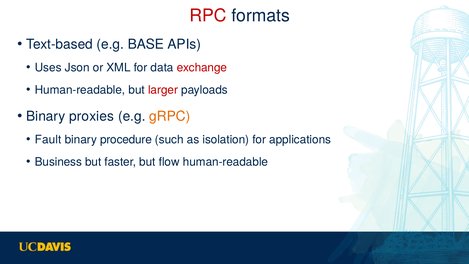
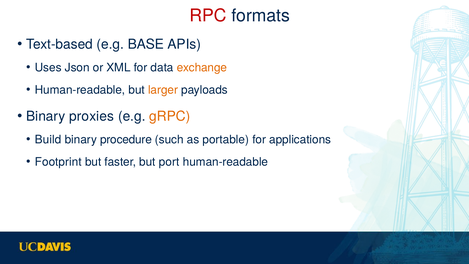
exchange colour: red -> orange
larger colour: red -> orange
Fault: Fault -> Build
isolation: isolation -> portable
Business: Business -> Footprint
flow: flow -> port
